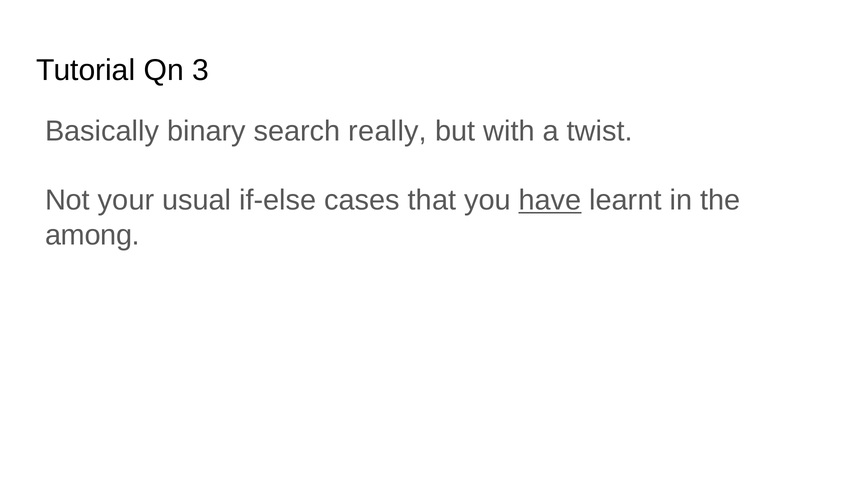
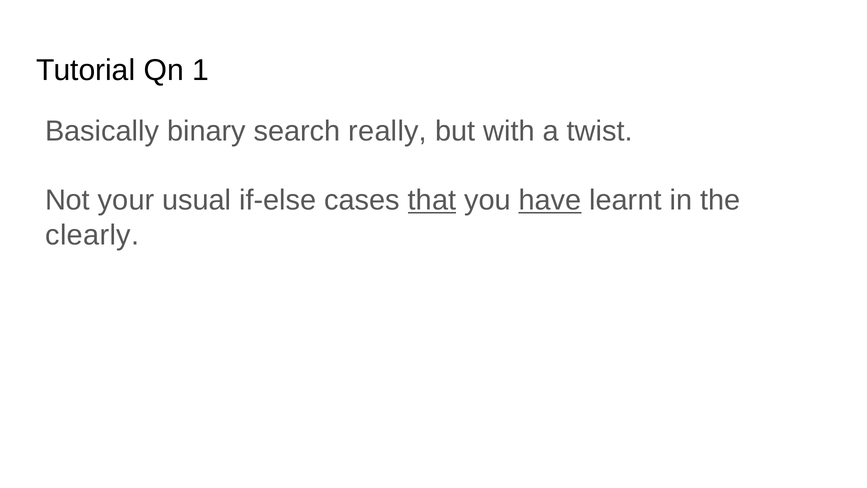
3: 3 -> 1
that underline: none -> present
among: among -> clearly
